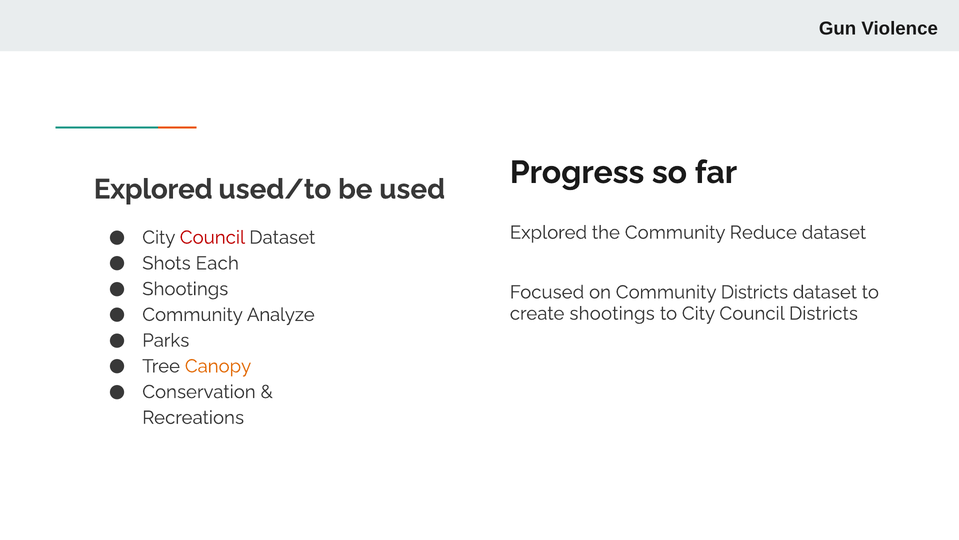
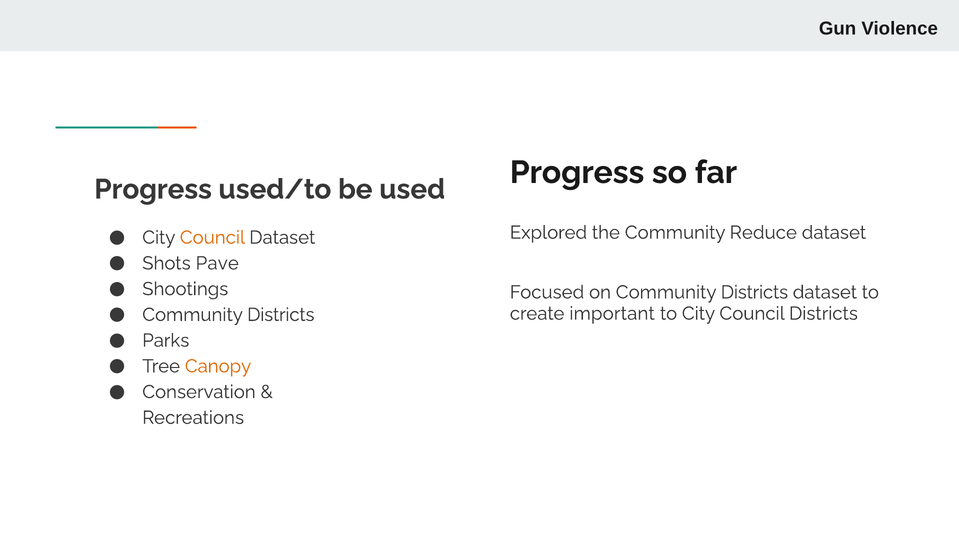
Explored at (153, 189): Explored -> Progress
Council at (212, 237) colour: red -> orange
Each: Each -> Pave
create shootings: shootings -> important
Analyze at (281, 314): Analyze -> Districts
